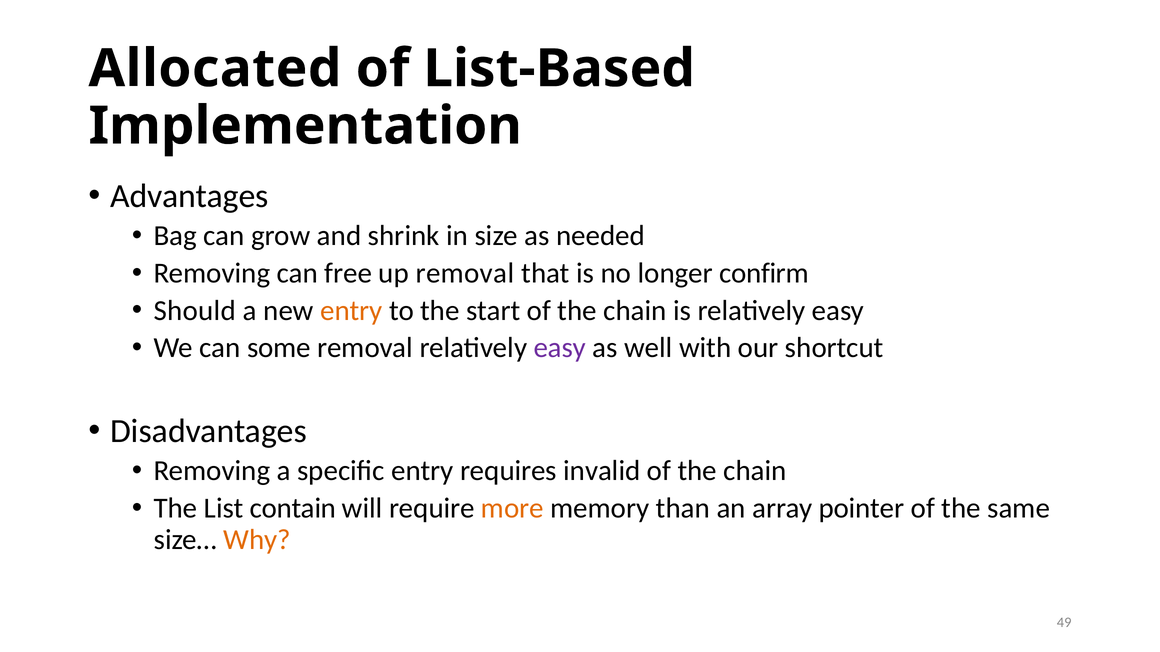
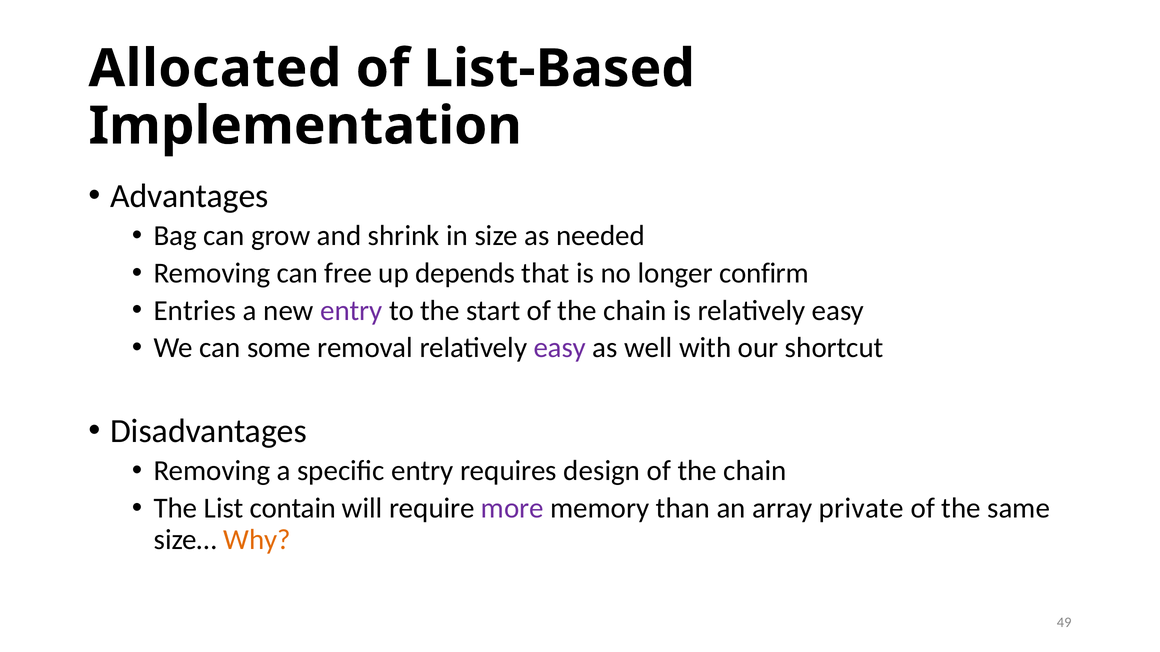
up removal: removal -> depends
Should: Should -> Entries
entry at (351, 311) colour: orange -> purple
invalid: invalid -> design
more colour: orange -> purple
pointer: pointer -> private
